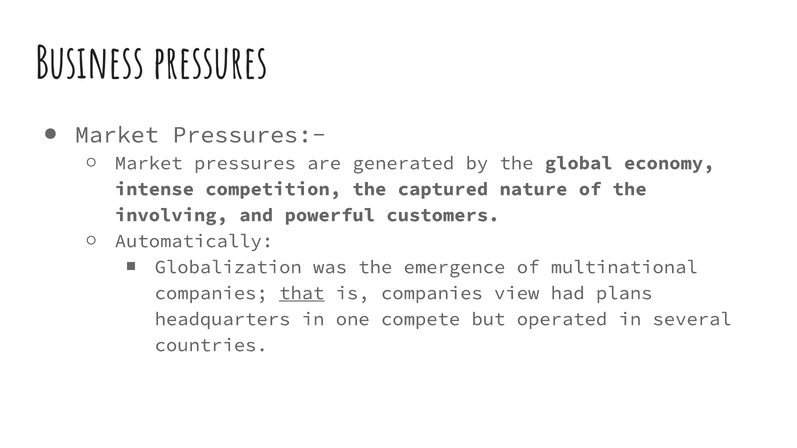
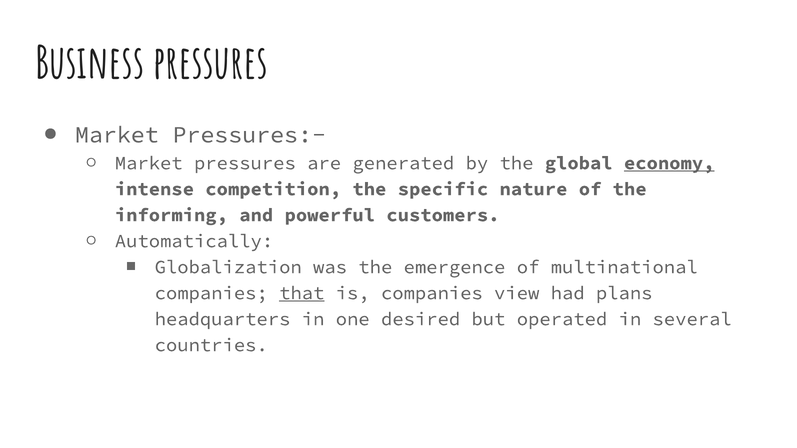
economy underline: none -> present
captured: captured -> specific
involving: involving -> informing
compete: compete -> desired
